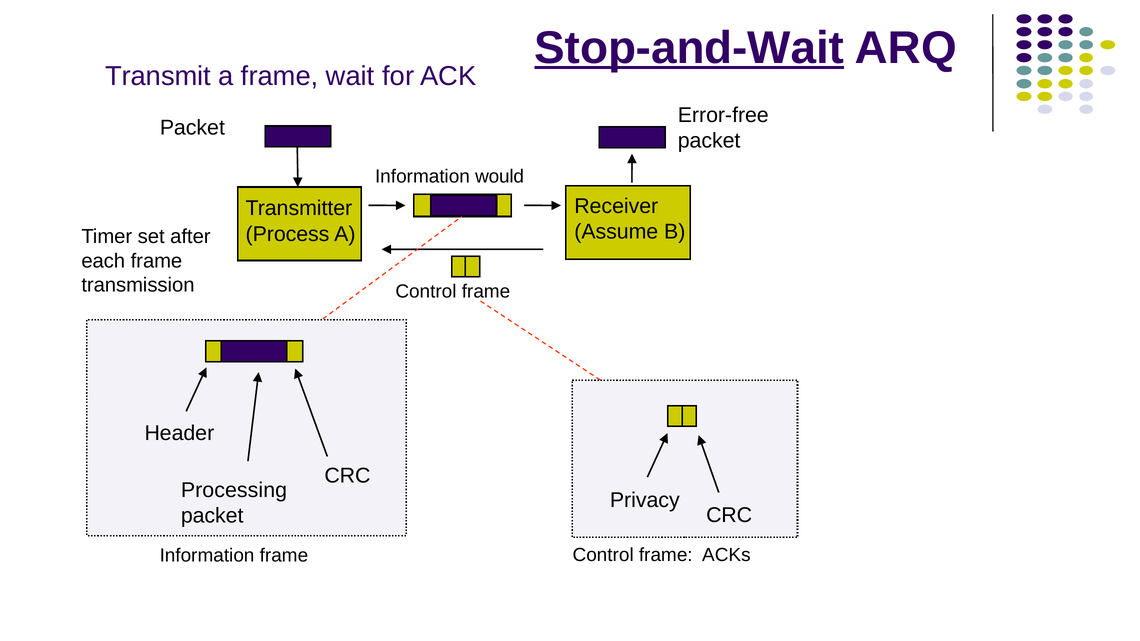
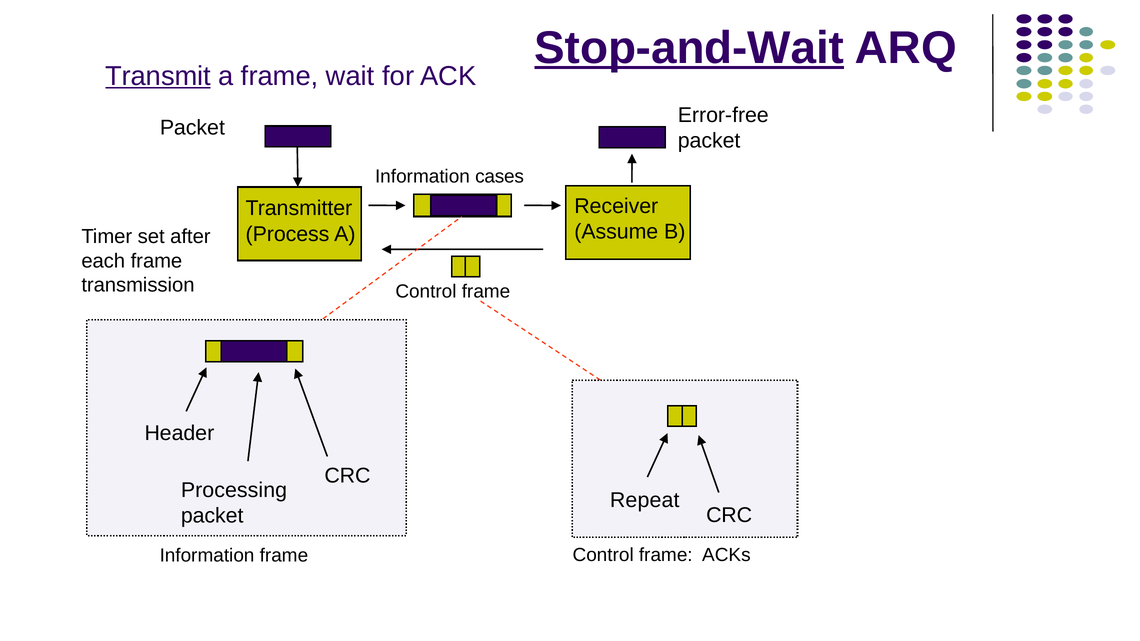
Transmit underline: none -> present
would: would -> cases
Privacy: Privacy -> Repeat
